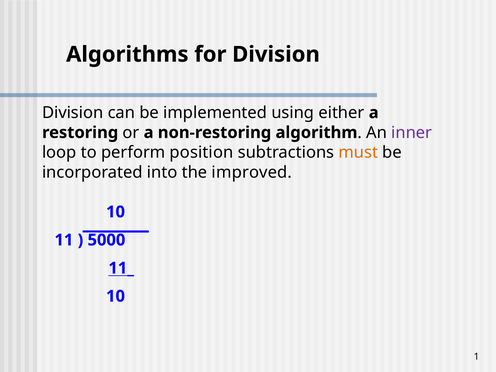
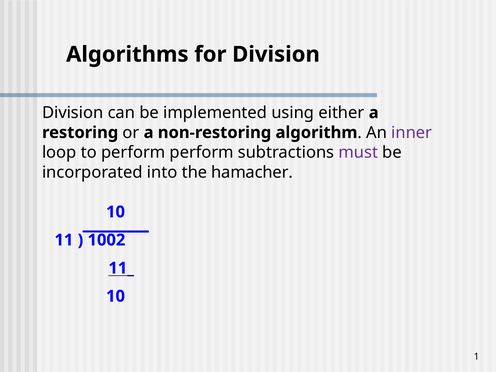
perform position: position -> perform
must colour: orange -> purple
improved: improved -> hamacher
5000: 5000 -> 1002
